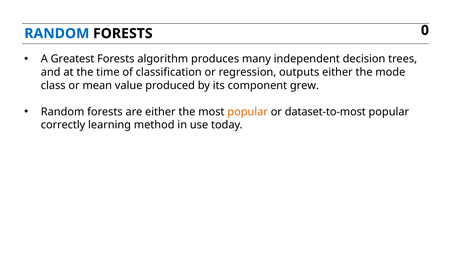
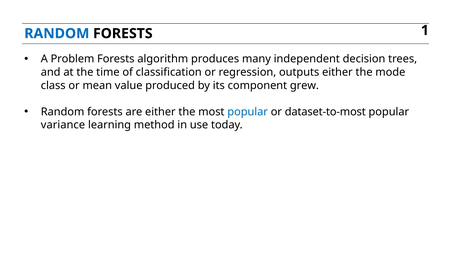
0: 0 -> 1
Greatest: Greatest -> Problem
popular at (248, 112) colour: orange -> blue
correctly: correctly -> variance
